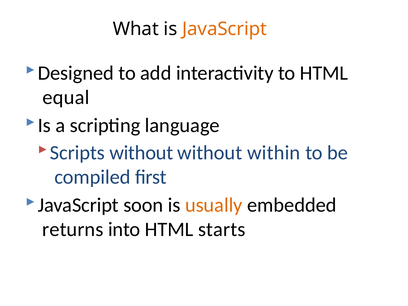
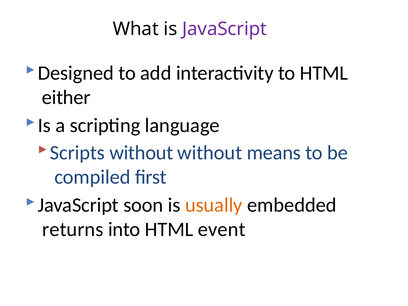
JavaScript colour: orange -> purple
equal: equal -> either
within: within -> means
starts: starts -> event
